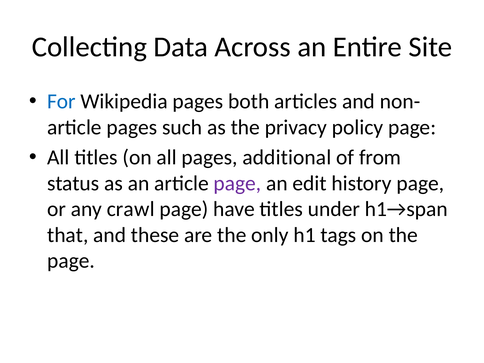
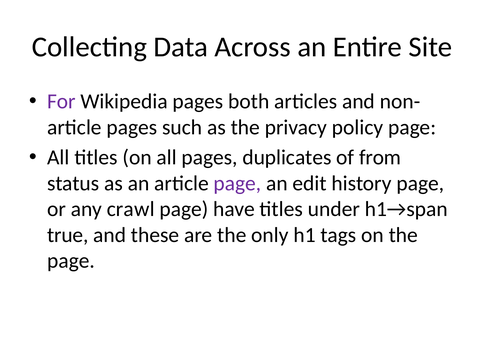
For colour: blue -> purple
additional: additional -> duplicates
that: that -> true
